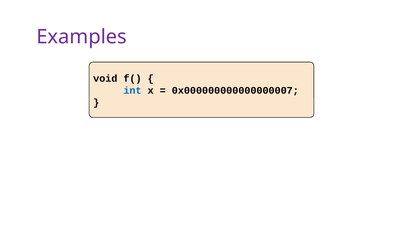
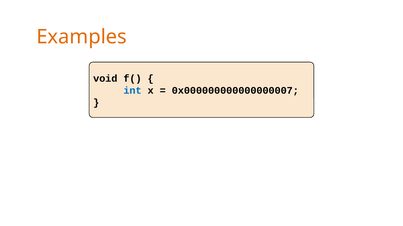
Examples colour: purple -> orange
